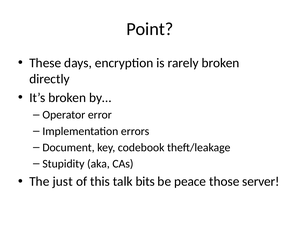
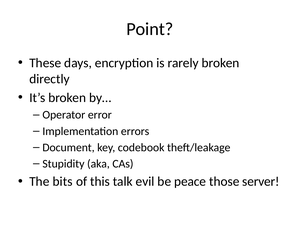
just: just -> bits
bits: bits -> evil
